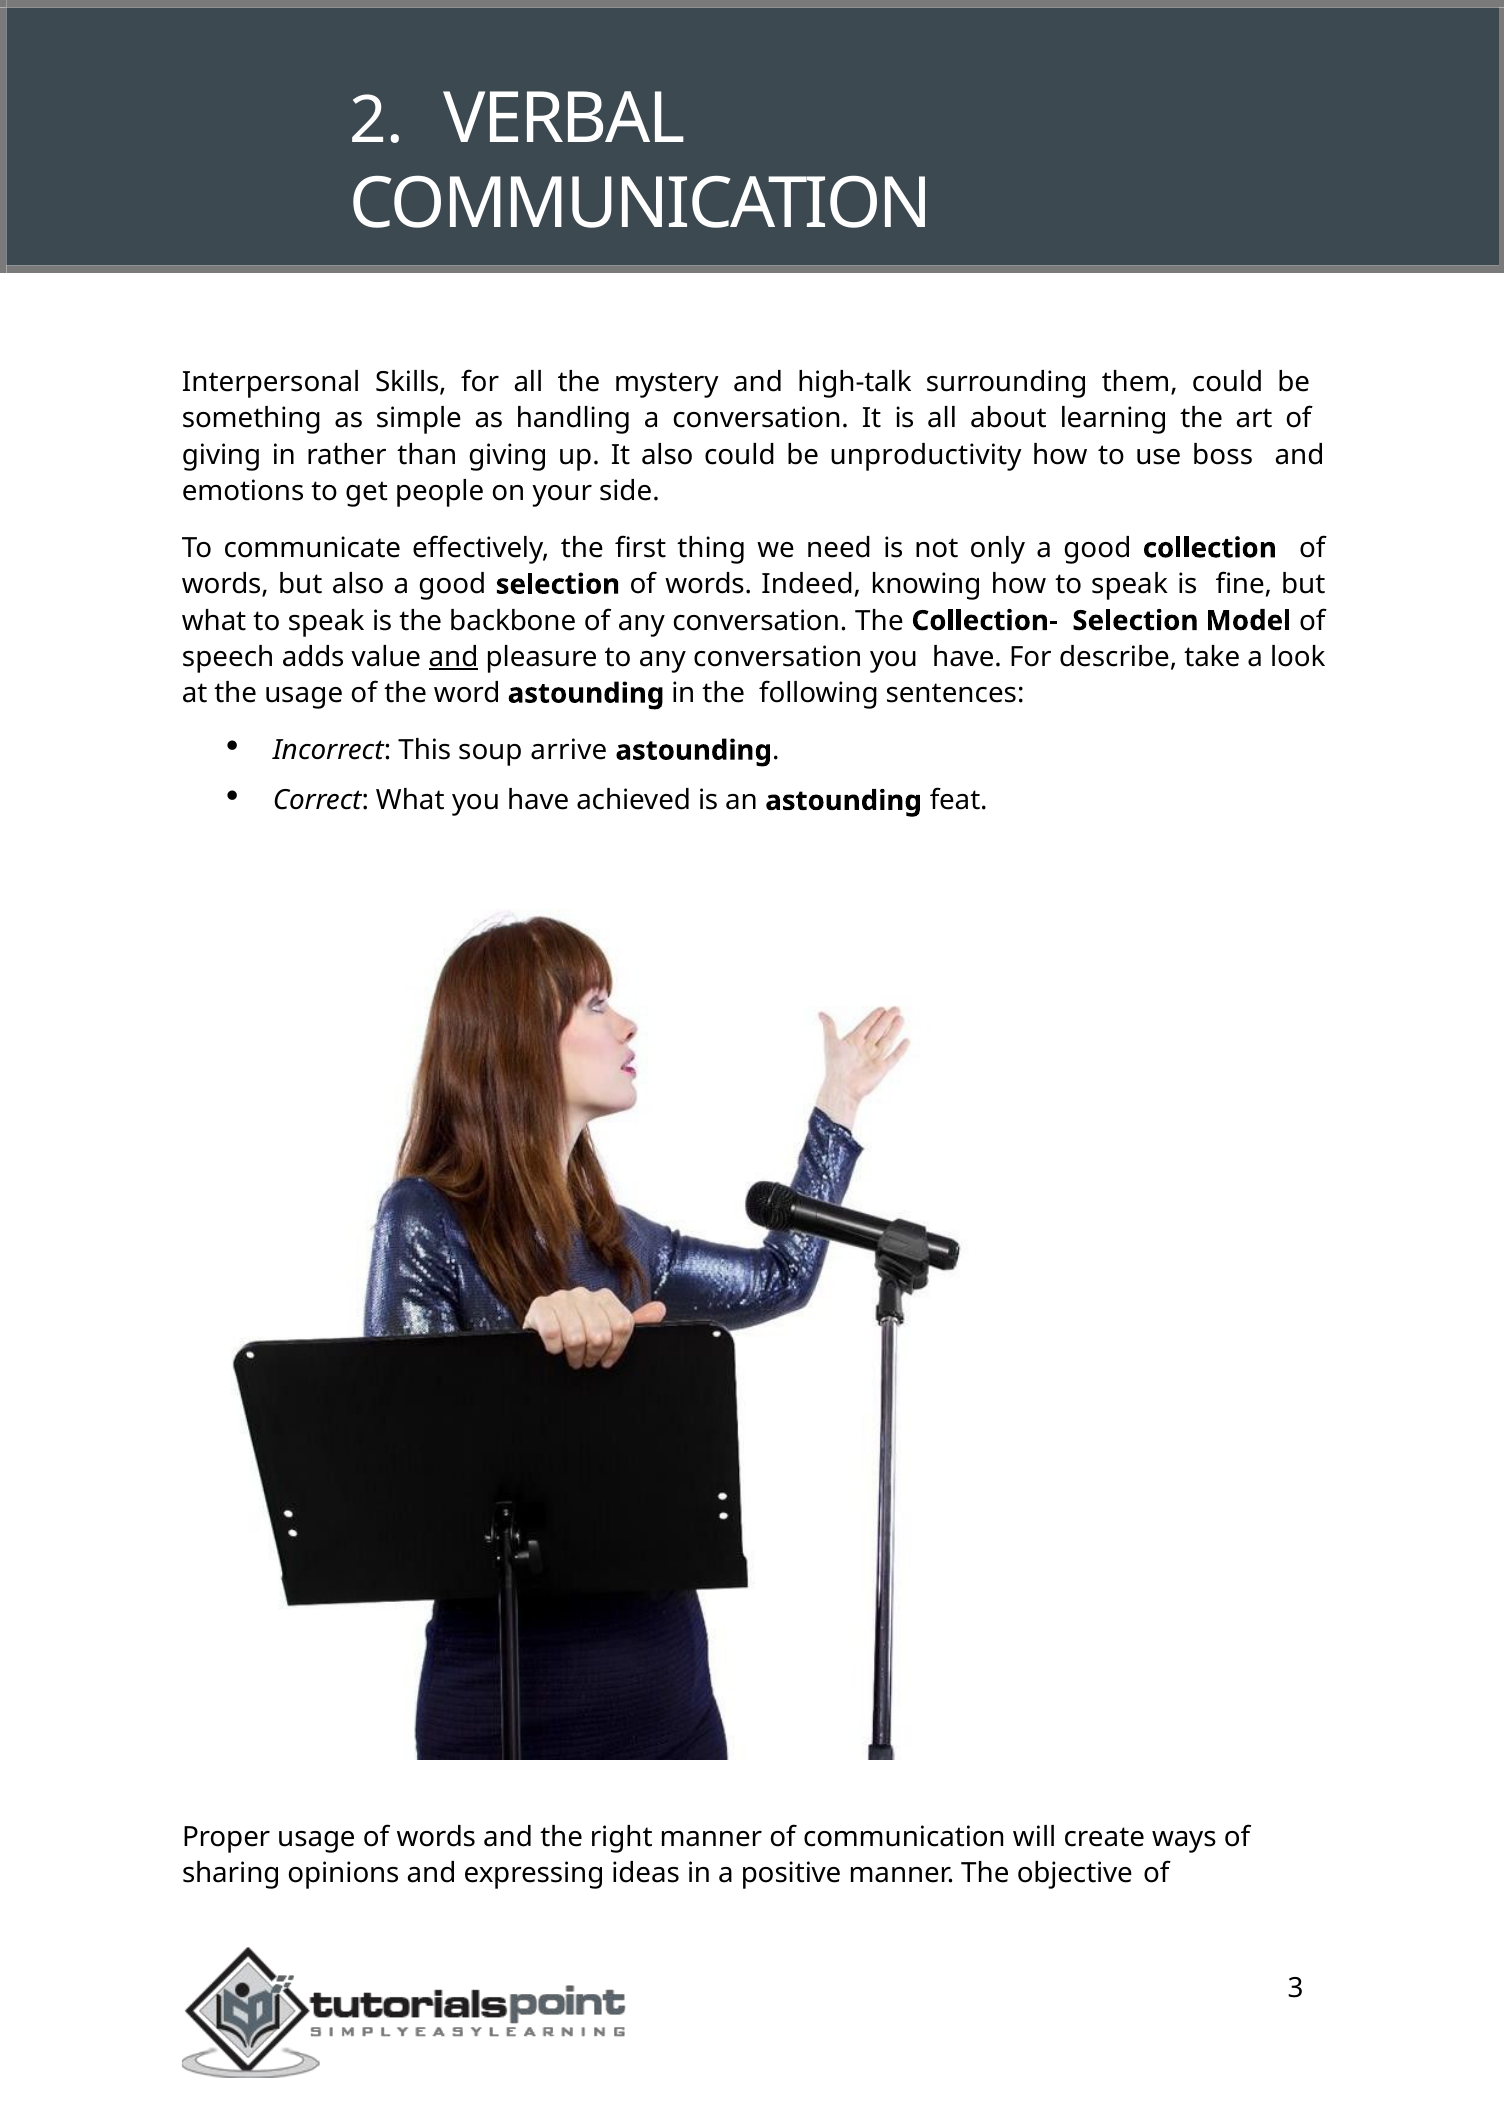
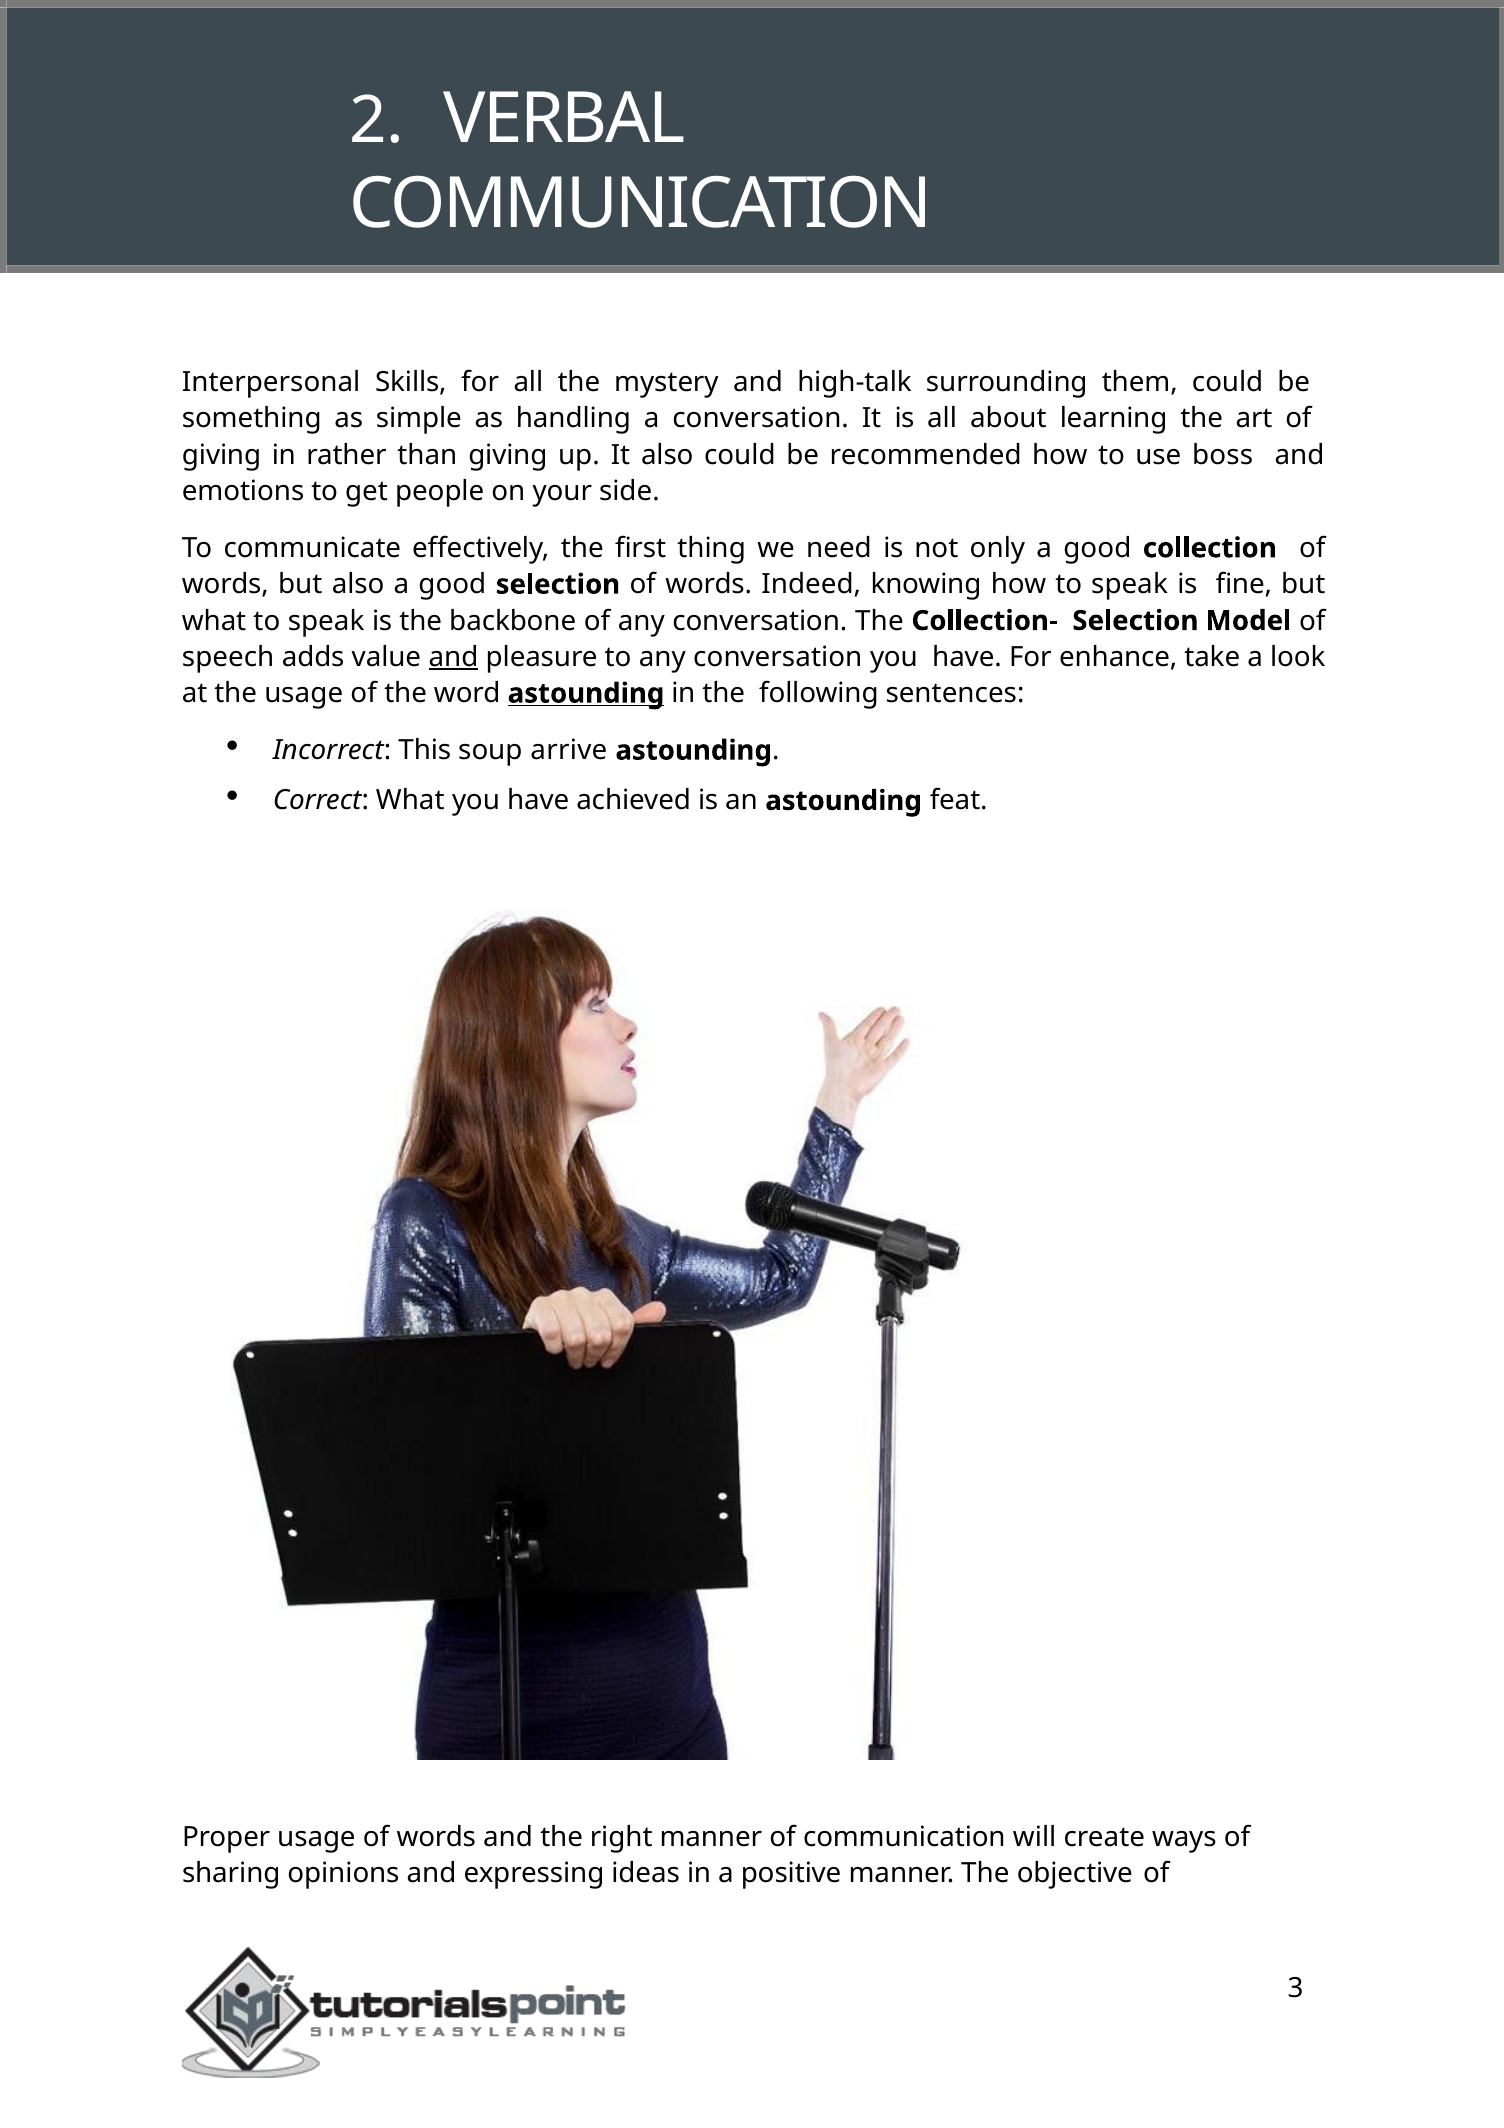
unproductivity: unproductivity -> recommended
describe: describe -> enhance
astounding at (586, 694) underline: none -> present
